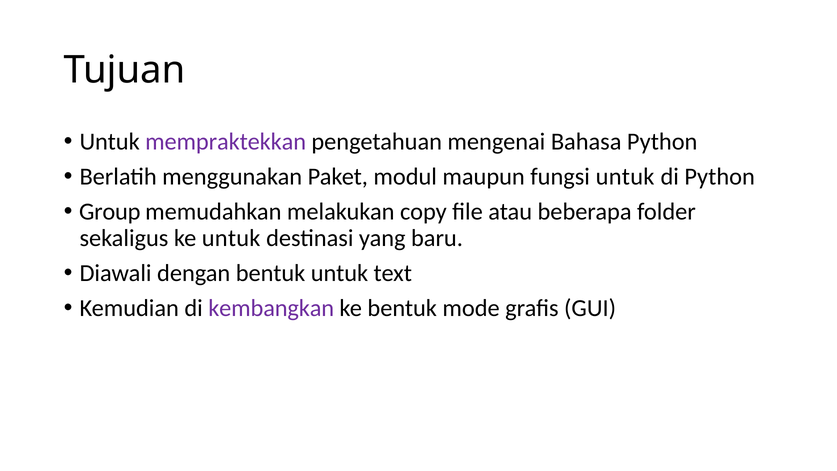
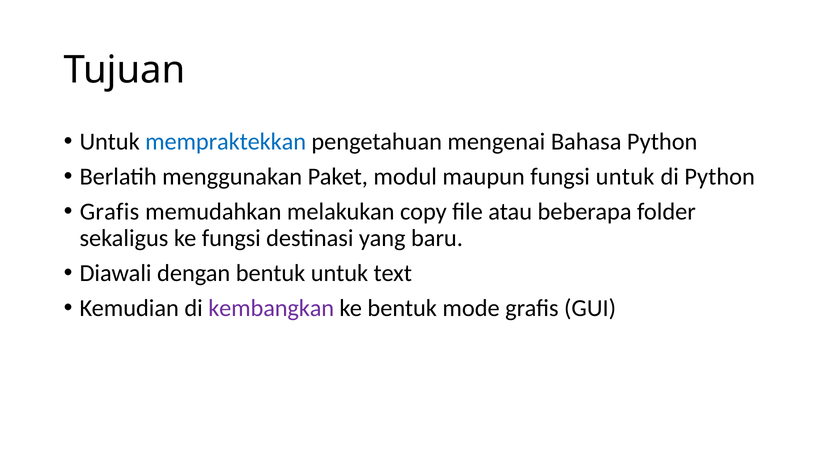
mempraktekkan colour: purple -> blue
Group at (110, 212): Group -> Grafis
ke untuk: untuk -> fungsi
